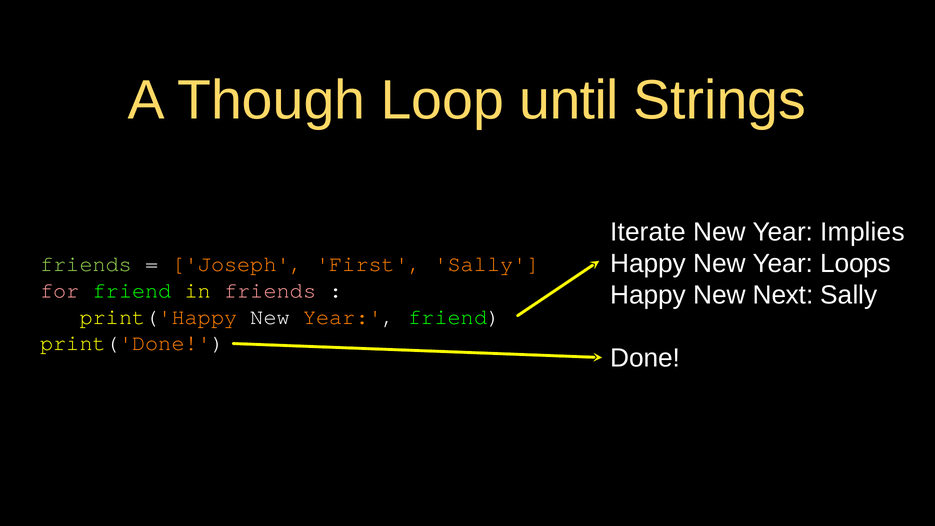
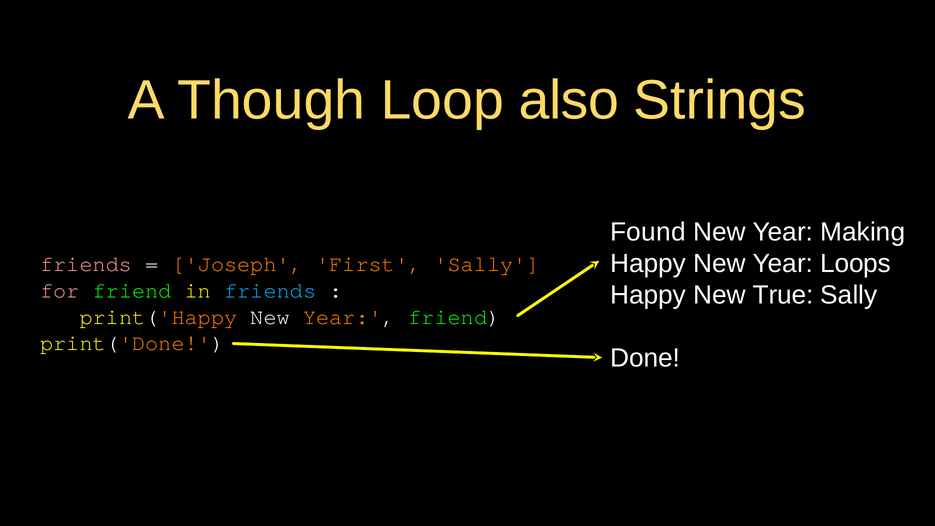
until: until -> also
Iterate: Iterate -> Found
Implies: Implies -> Making
friends at (86, 264) colour: light green -> pink
friends at (270, 290) colour: pink -> light blue
Next: Next -> True
